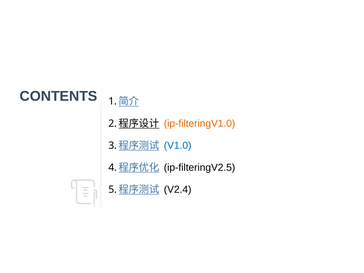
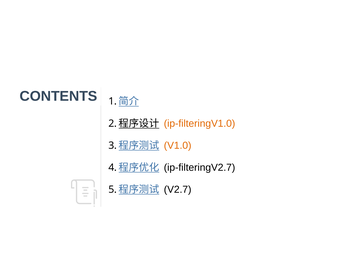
V1.0 colour: blue -> orange
ip-filteringV2.5: ip-filteringV2.5 -> ip-filteringV2.7
V2.4: V2.4 -> V2.7
